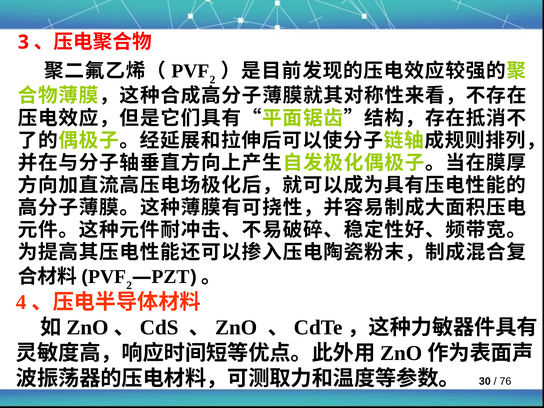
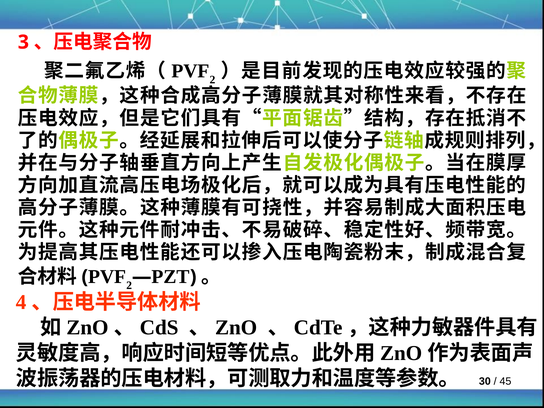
76: 76 -> 45
